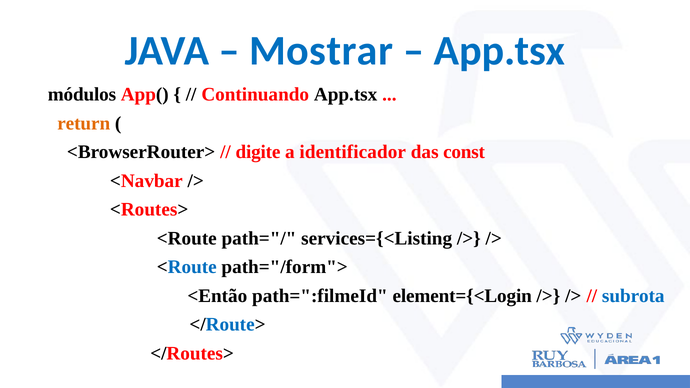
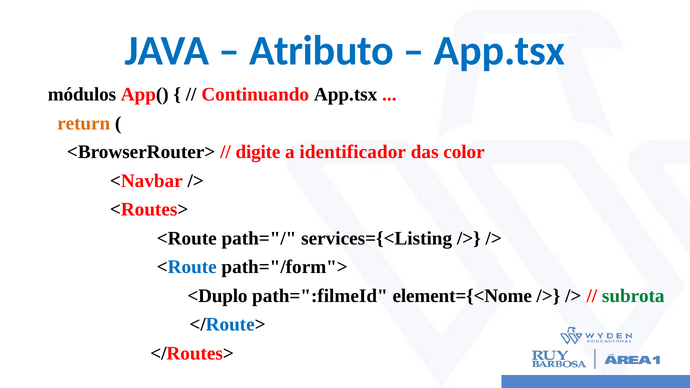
Mostrar: Mostrar -> Atributo
const: const -> color
<Então: <Então -> <Duplo
element={<Login: element={<Login -> element={<Nome
subrota colour: blue -> green
